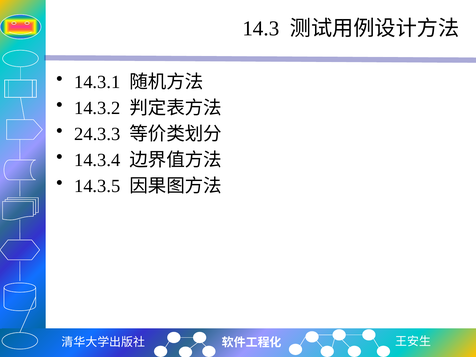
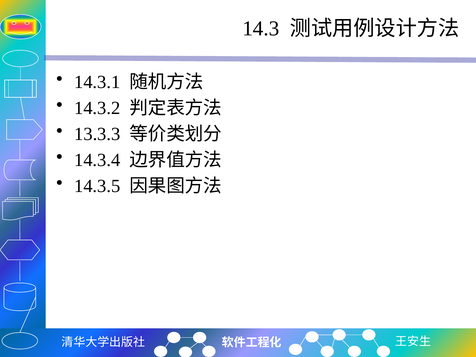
24.3.3: 24.3.3 -> 13.3.3
